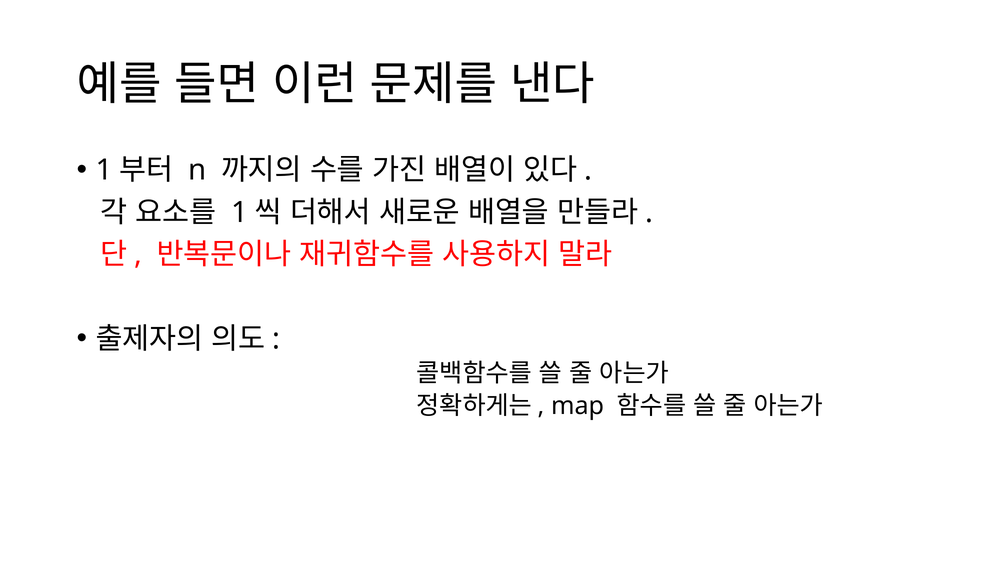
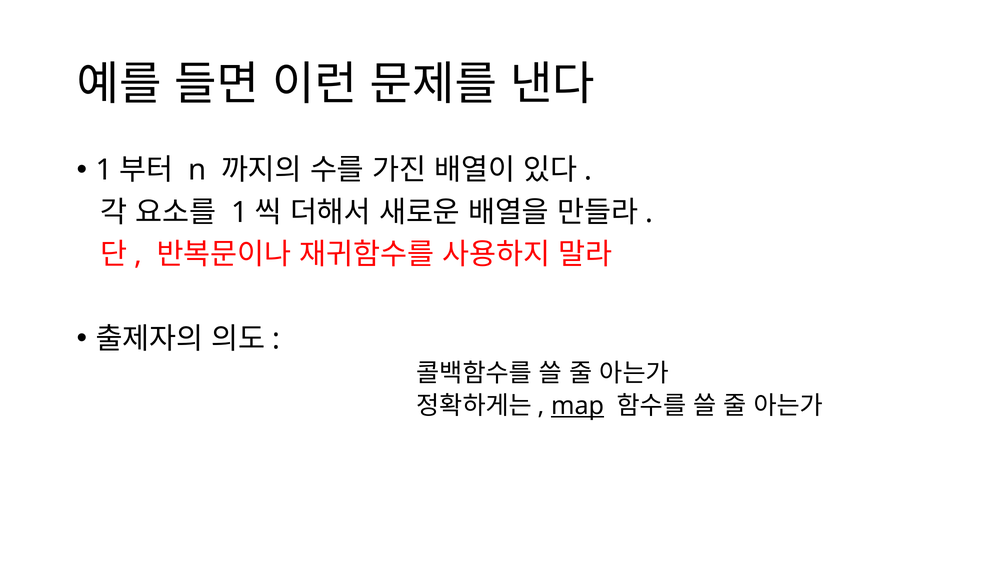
map underline: none -> present
